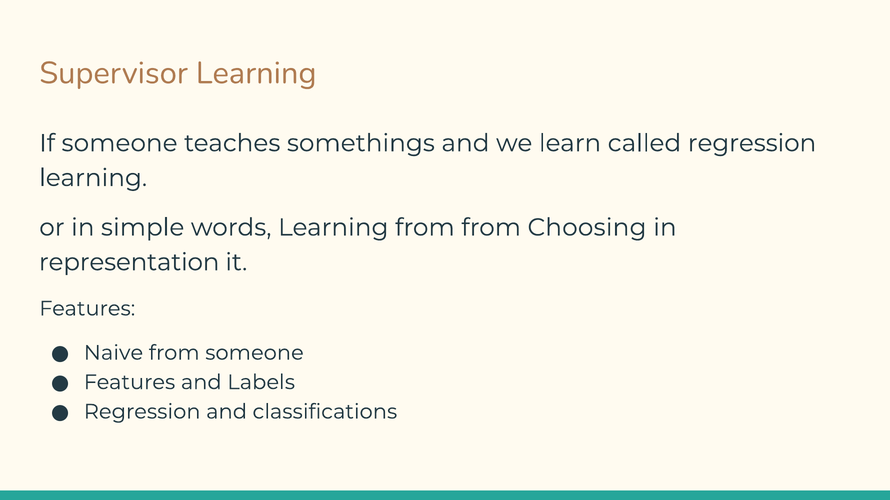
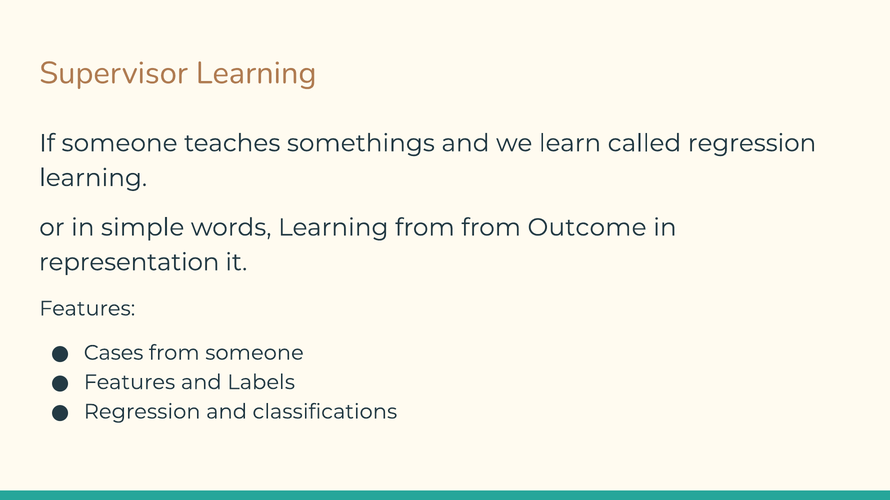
Choosing: Choosing -> Outcome
Naive: Naive -> Cases
